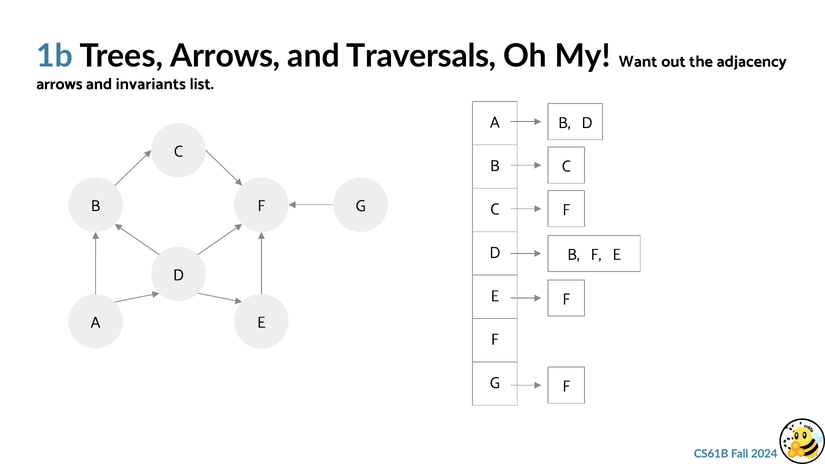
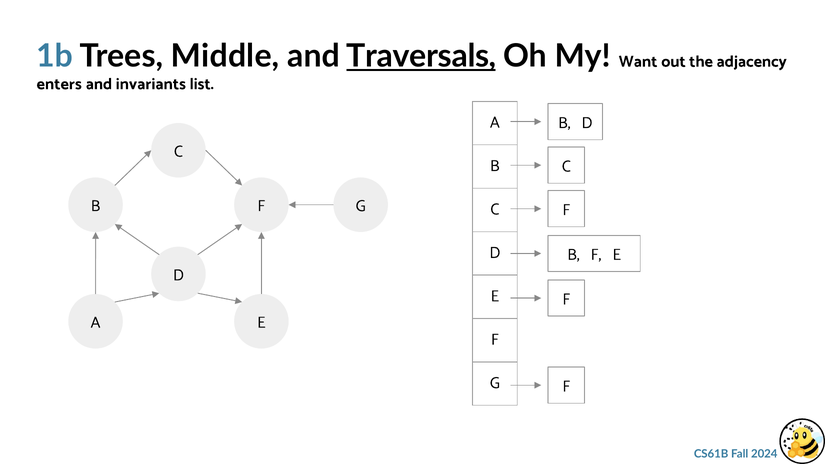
Trees Arrows: Arrows -> Middle
Traversals underline: none -> present
arrows at (59, 84): arrows -> enters
